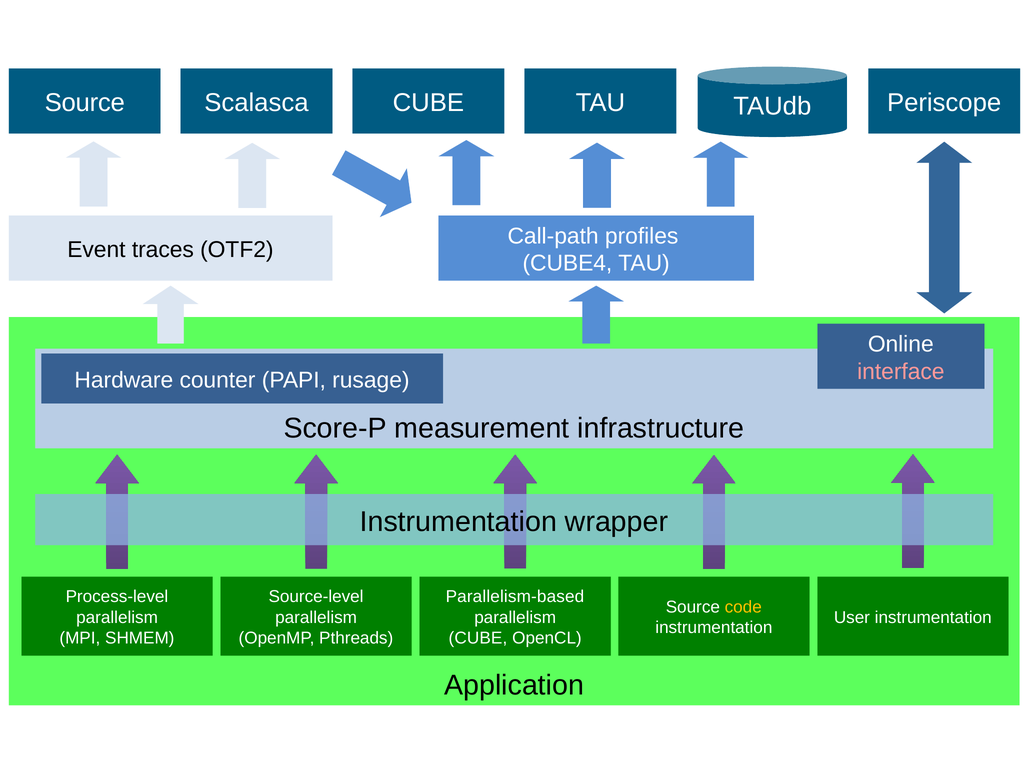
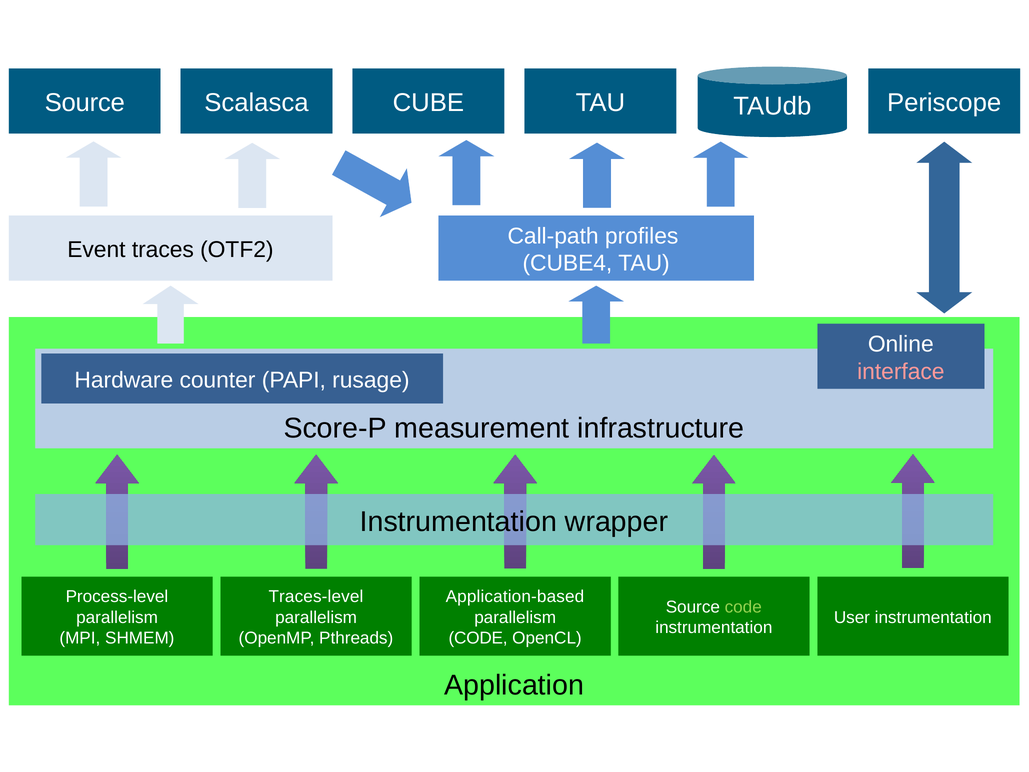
Source-level: Source-level -> Traces-level
Parallelism-based: Parallelism-based -> Application-based
code at (743, 607) colour: yellow -> light green
CUBE at (478, 638): CUBE -> CODE
